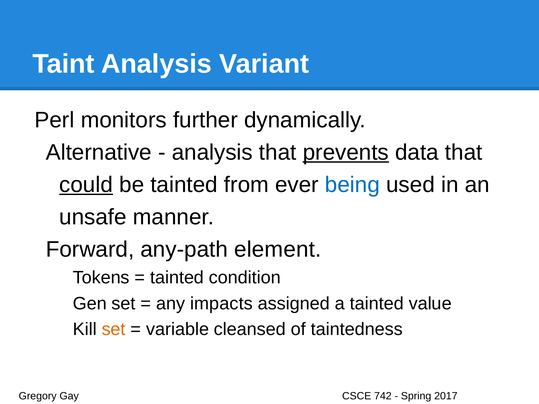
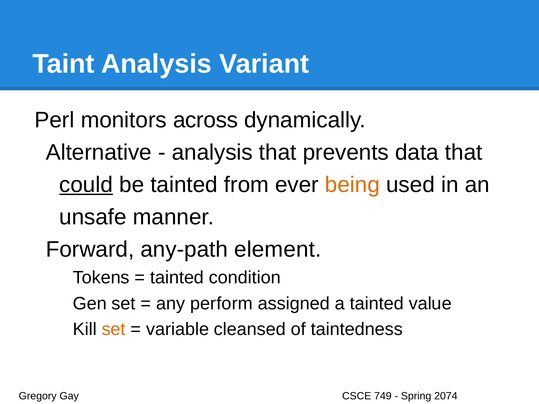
further: further -> across
prevents underline: present -> none
being colour: blue -> orange
impacts: impacts -> perform
742: 742 -> 749
2017: 2017 -> 2074
